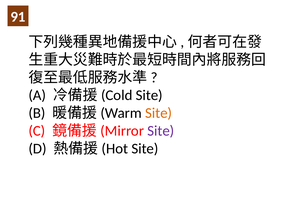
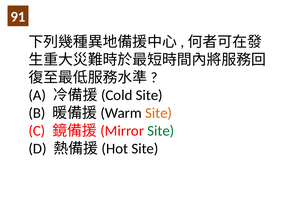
Site at (161, 131) colour: purple -> green
